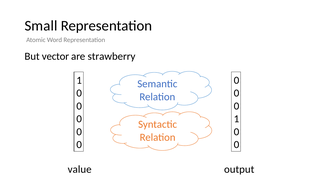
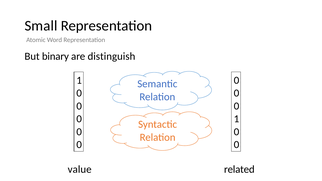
vector: vector -> binary
strawberry: strawberry -> distinguish
output: output -> related
